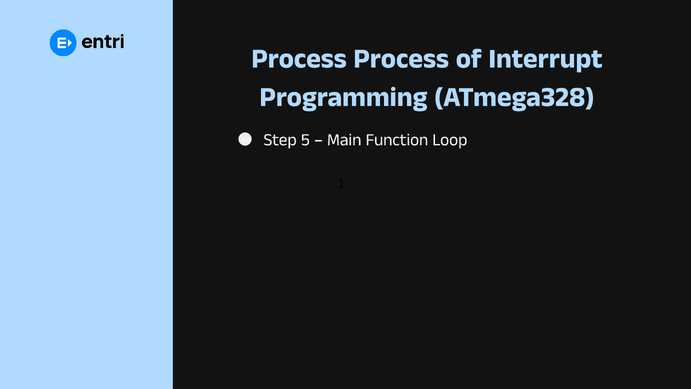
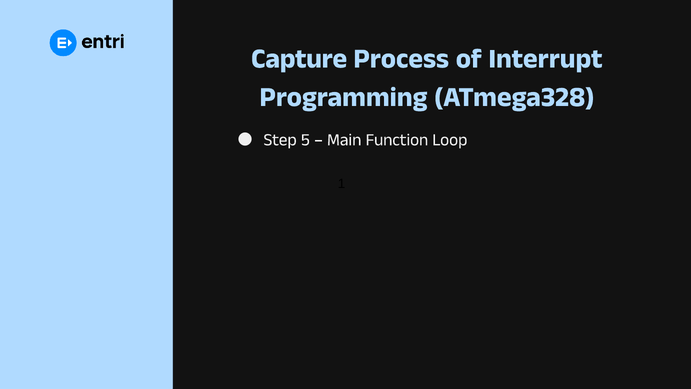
Process at (299, 58): Process -> Capture
